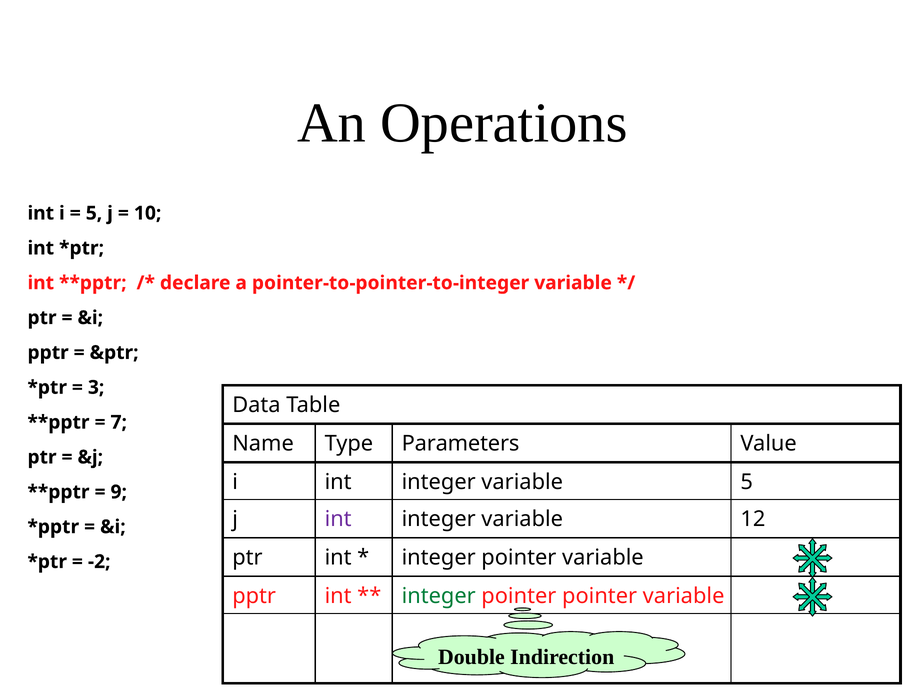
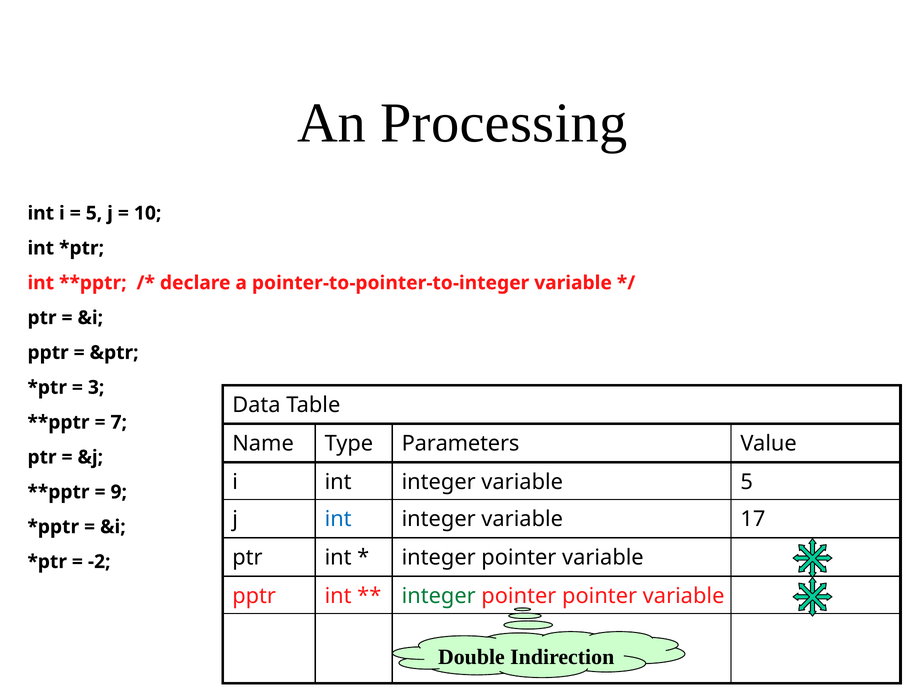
Operations: Operations -> Processing
int at (338, 519) colour: purple -> blue
12: 12 -> 17
